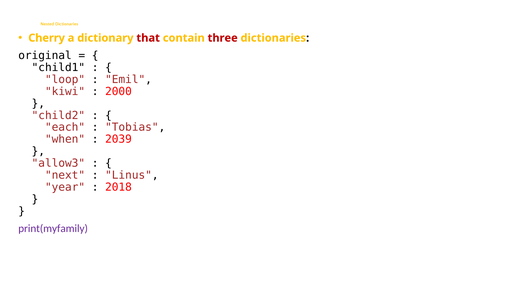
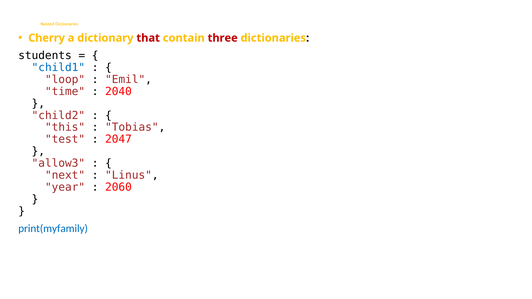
original: original -> students
child1 colour: black -> blue
kiwi: kiwi -> time
2000: 2000 -> 2040
each: each -> this
when: when -> test
2039: 2039 -> 2047
2018: 2018 -> 2060
print(myfamily colour: purple -> blue
